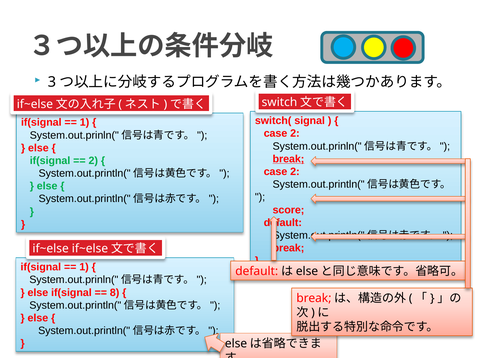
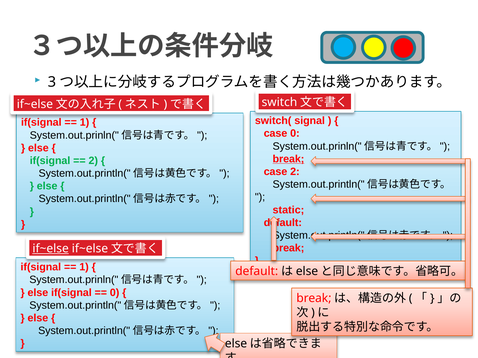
2 at (295, 134): 2 -> 0
score: score -> static
if~else underline: none -> present
8 at (115, 293): 8 -> 0
